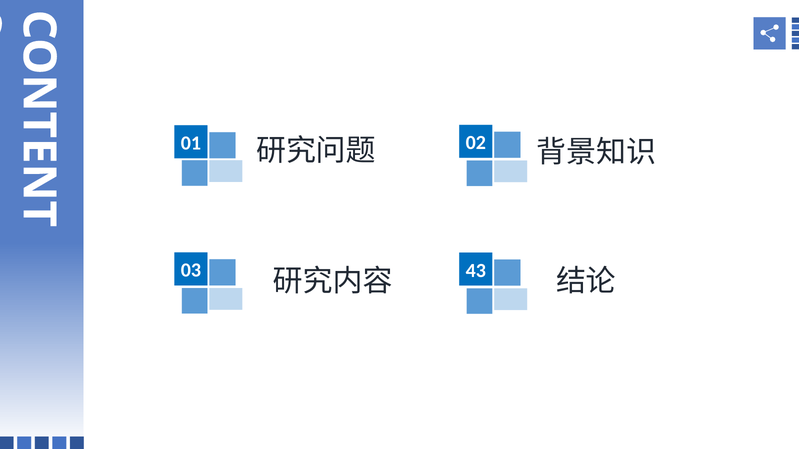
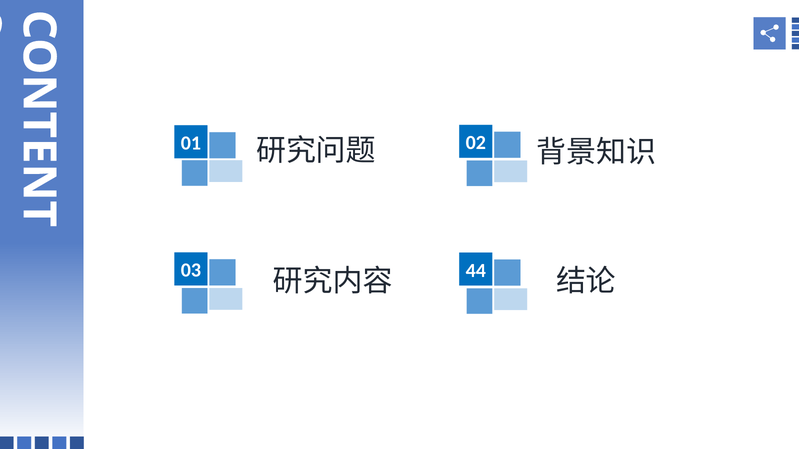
43: 43 -> 44
